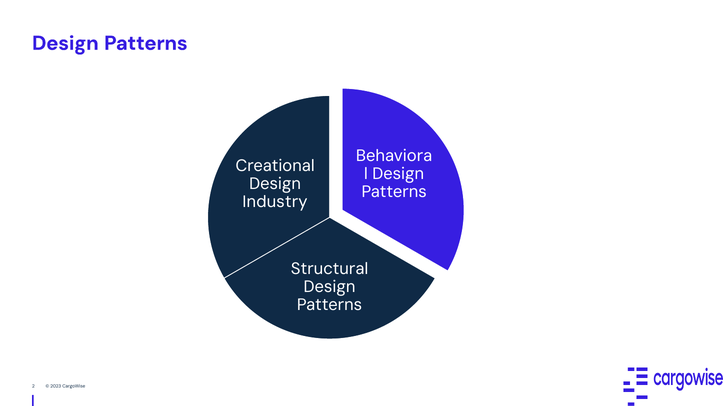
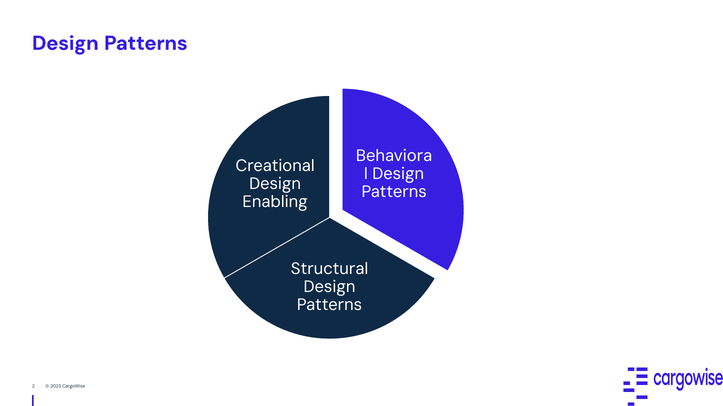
Industry: Industry -> Enabling
